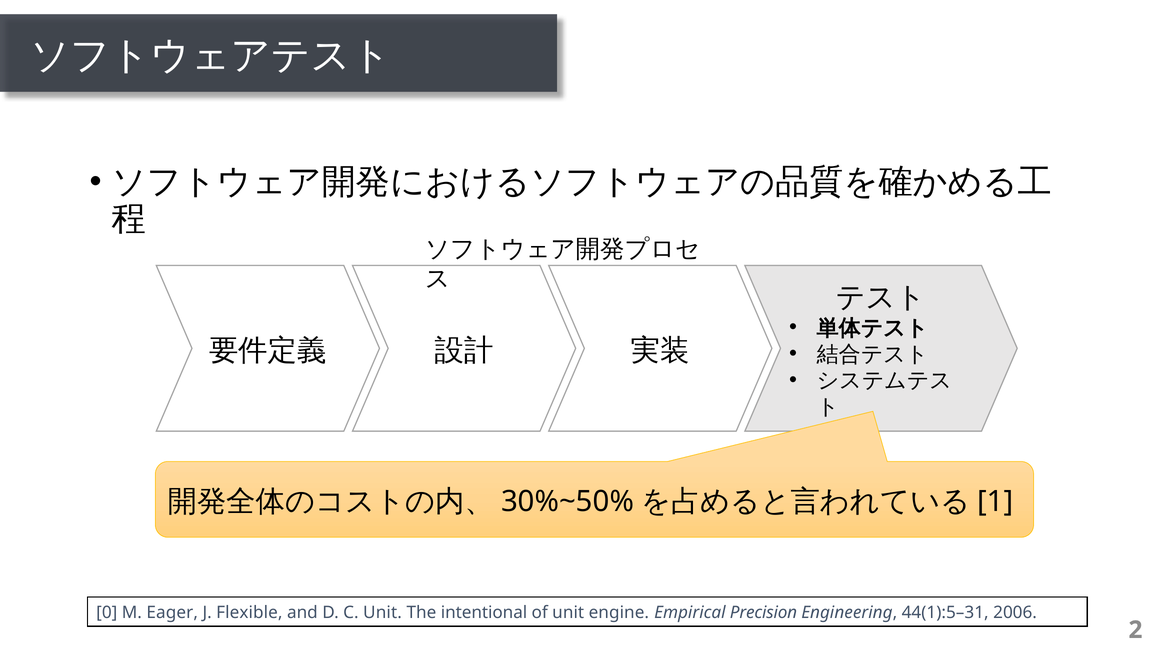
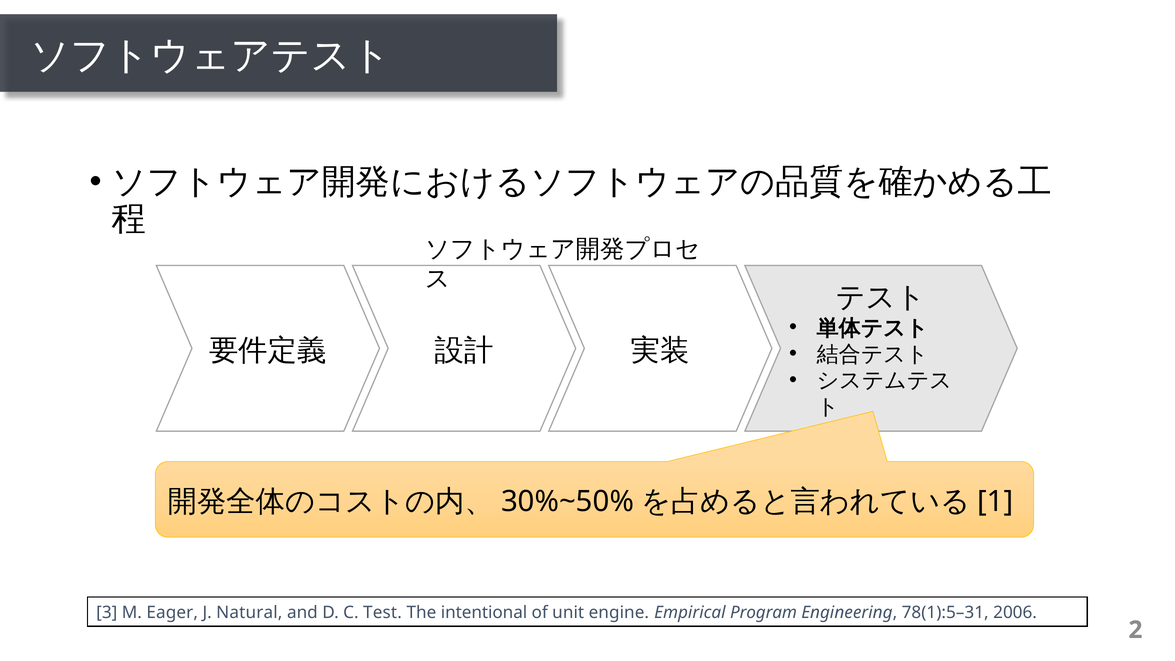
0: 0 -> 3
Flexible: Flexible -> Natural
C Unit: Unit -> Test
Precision: Precision -> Program
44(1):5–31: 44(1):5–31 -> 78(1):5–31
